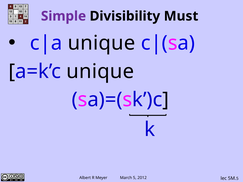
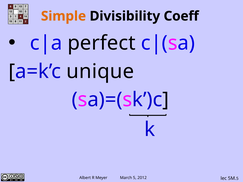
Simple colour: purple -> orange
Must: Must -> Coeff
unique at (101, 43): unique -> perfect
